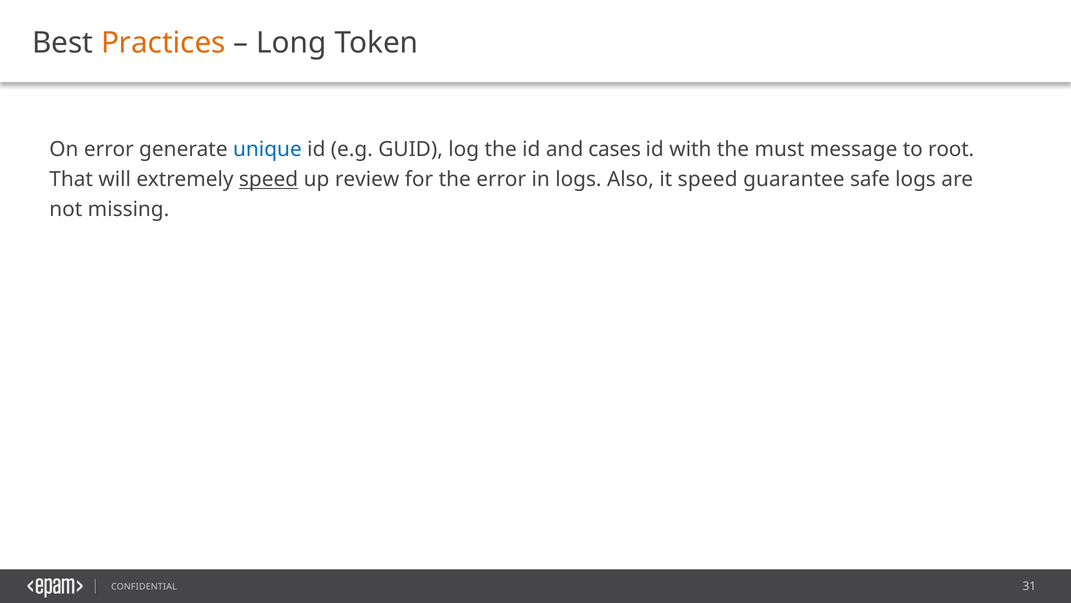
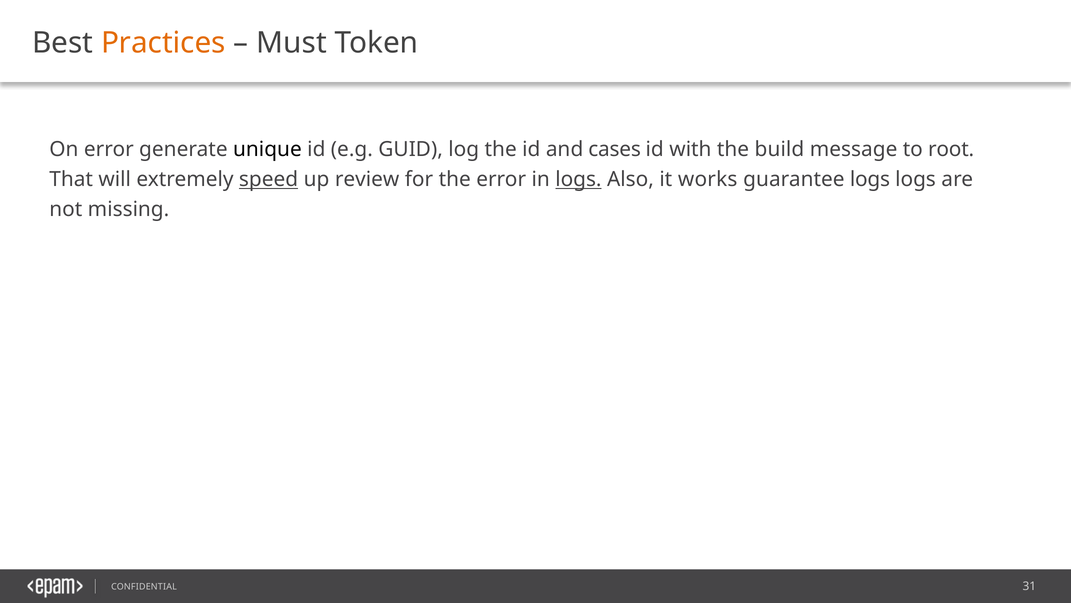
Long: Long -> Must
unique colour: blue -> black
must: must -> build
logs at (578, 179) underline: none -> present
it speed: speed -> works
guarantee safe: safe -> logs
